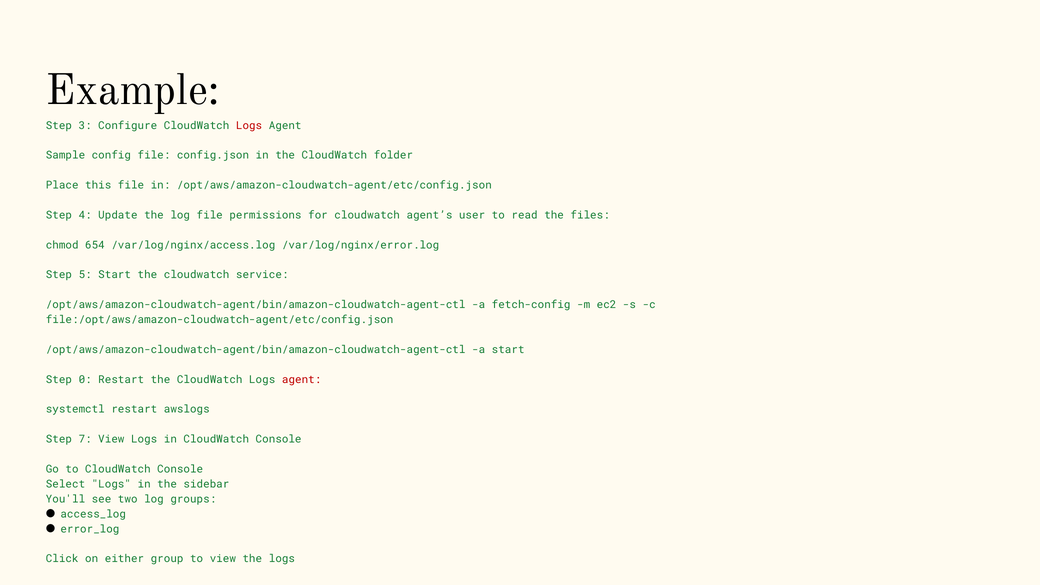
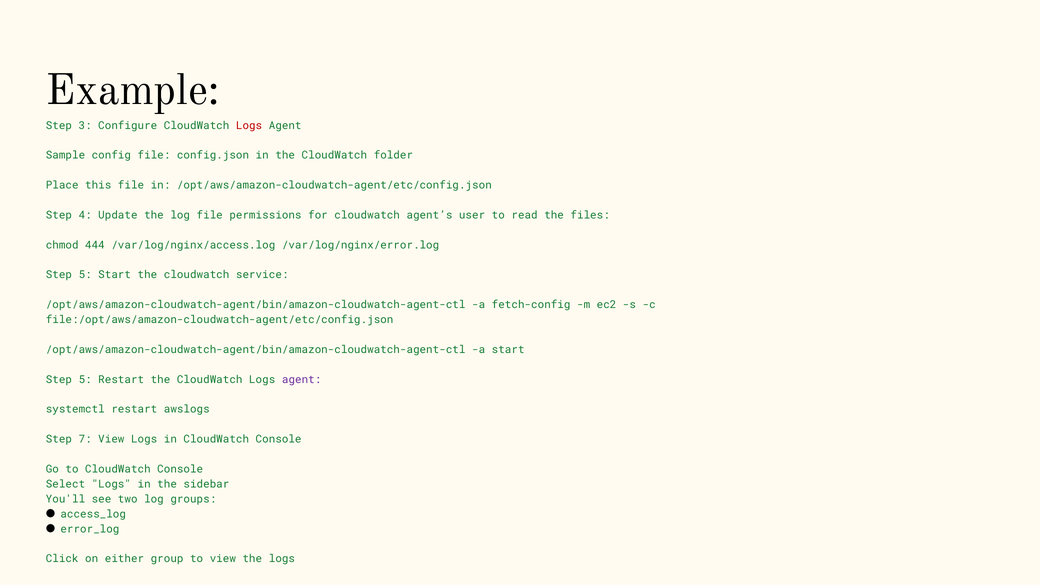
654: 654 -> 444
0 at (85, 379): 0 -> 5
agent at (302, 379) colour: red -> purple
